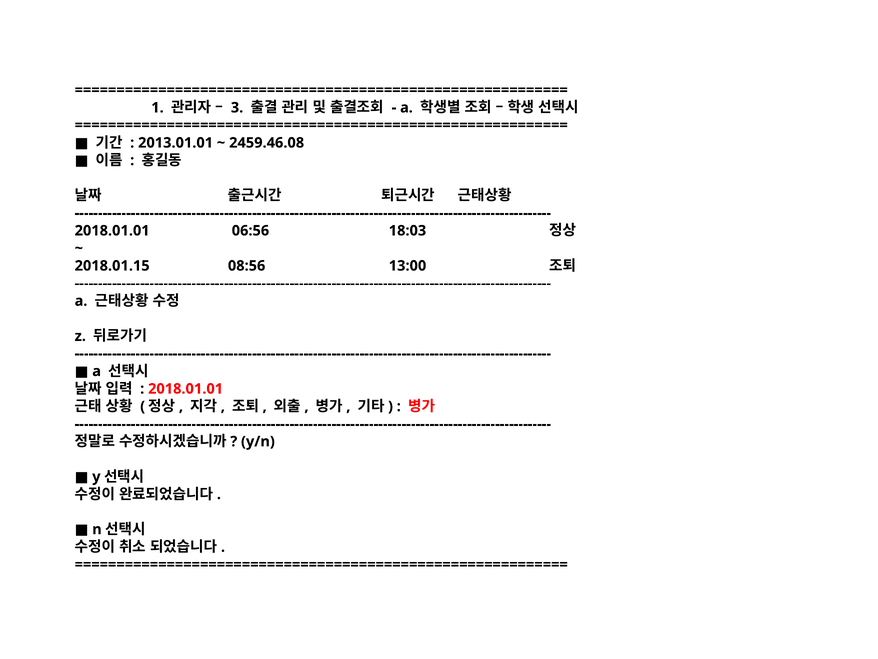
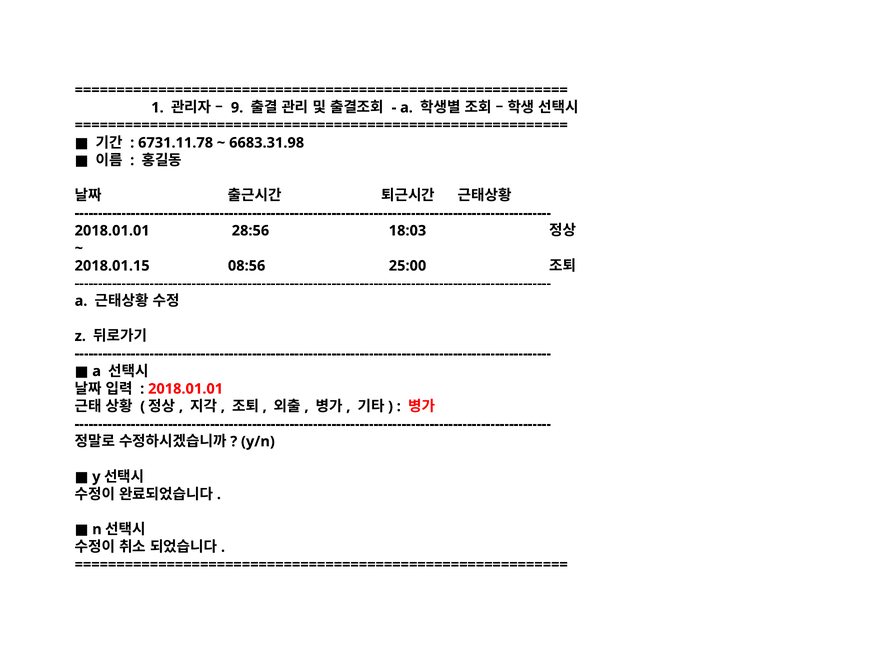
3: 3 -> 9
2013.01.01: 2013.01.01 -> 6731.11.78
2459.46.08: 2459.46.08 -> 6683.31.98
06:56: 06:56 -> 28:56
13:00: 13:00 -> 25:00
